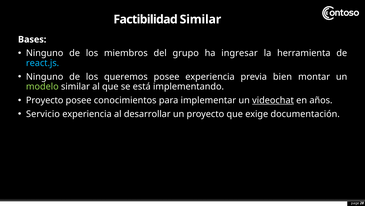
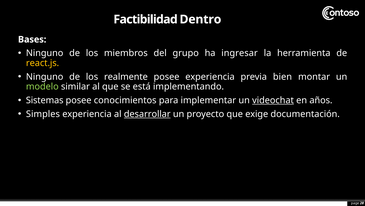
Factibilidad Similar: Similar -> Dentro
react.js colour: light blue -> yellow
queremos: queremos -> realmente
Proyecto at (45, 100): Proyecto -> Sistemas
Servicio: Servicio -> Simples
desarrollar underline: none -> present
